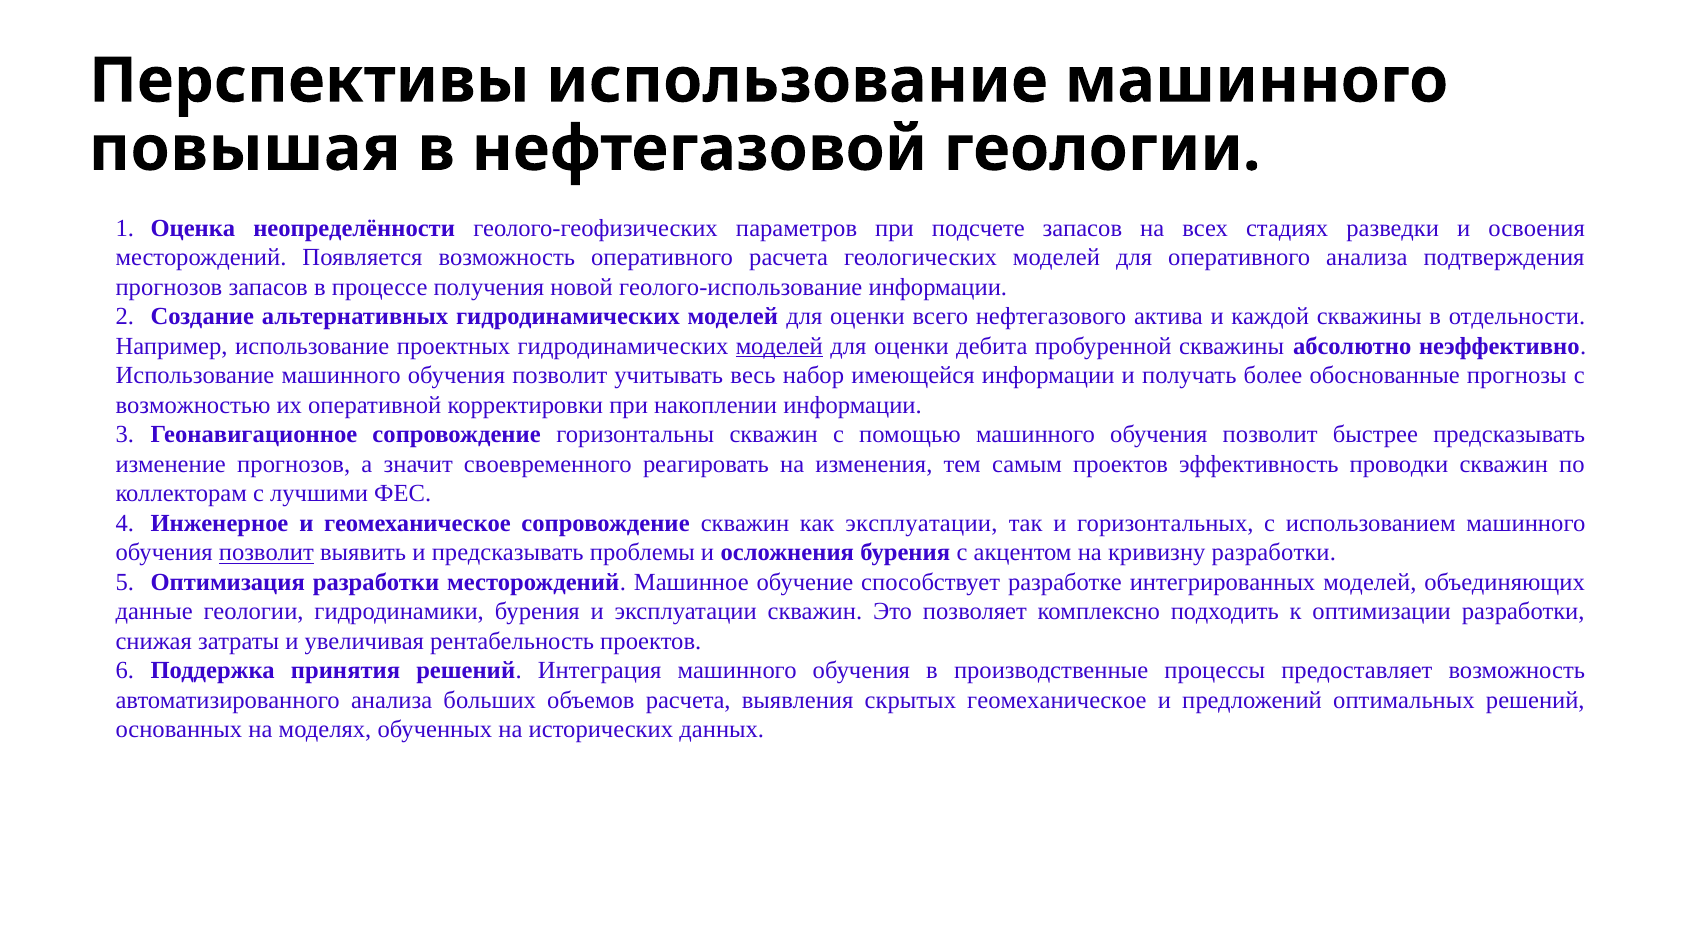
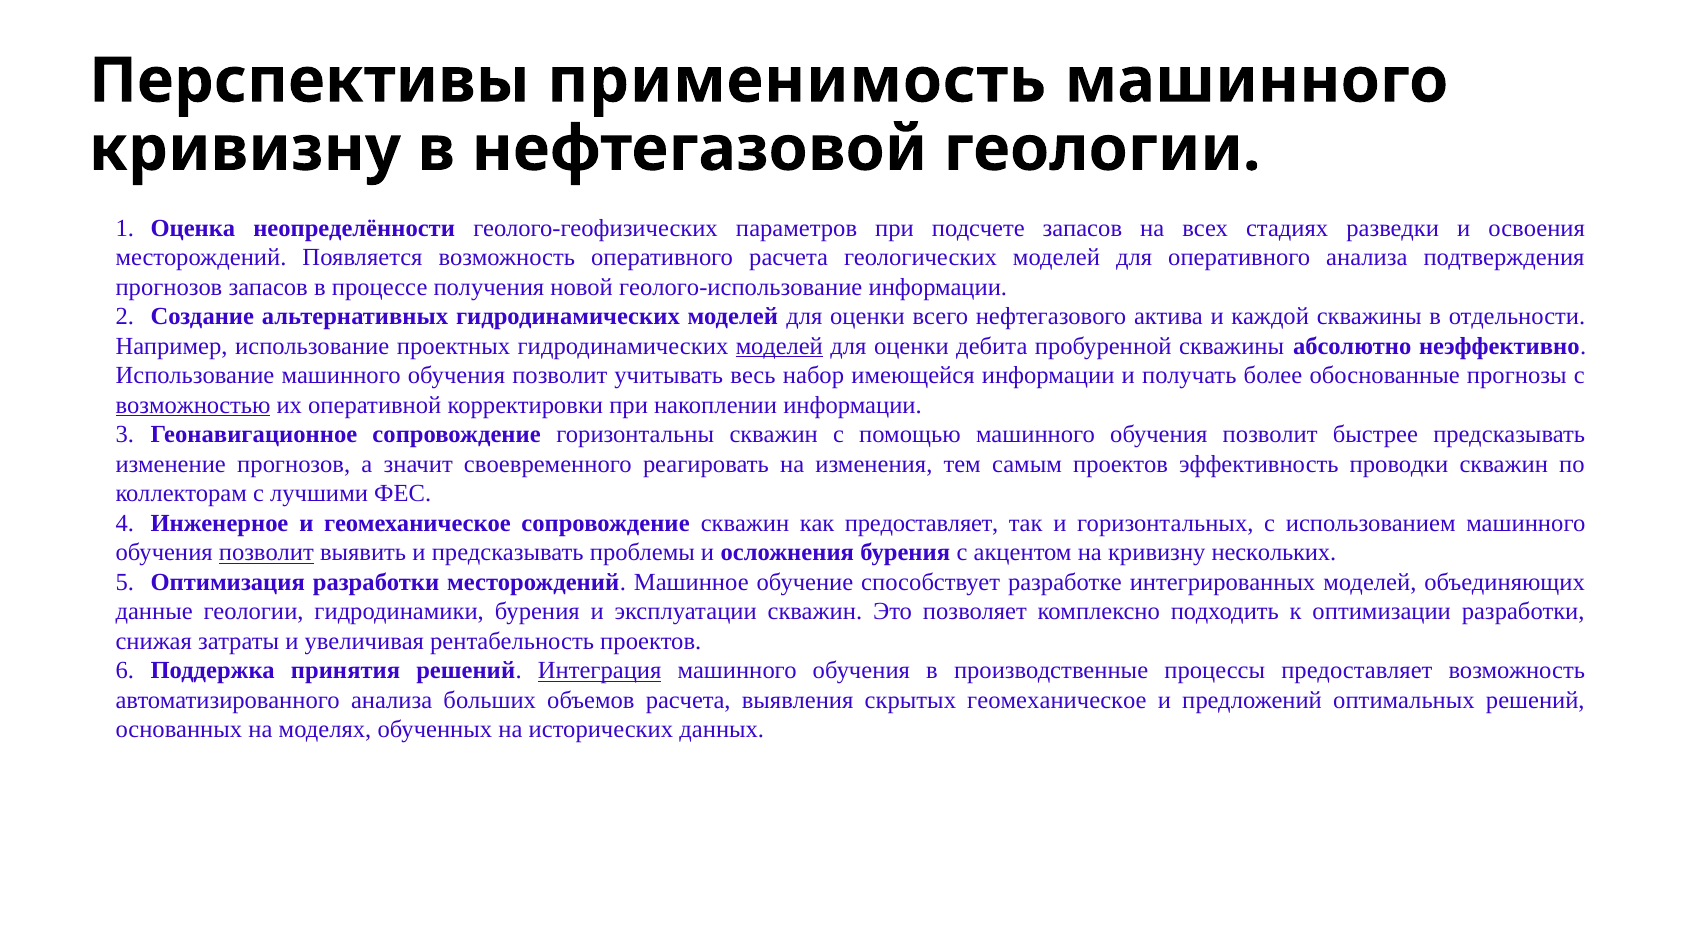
Перспективы использование: использование -> применимость
повышая at (245, 149): повышая -> кривизну
возможностью underline: none -> present
как эксплуатации: эксплуатации -> предоставляет
кривизну разработки: разработки -> нескольких
Интеграция underline: none -> present
